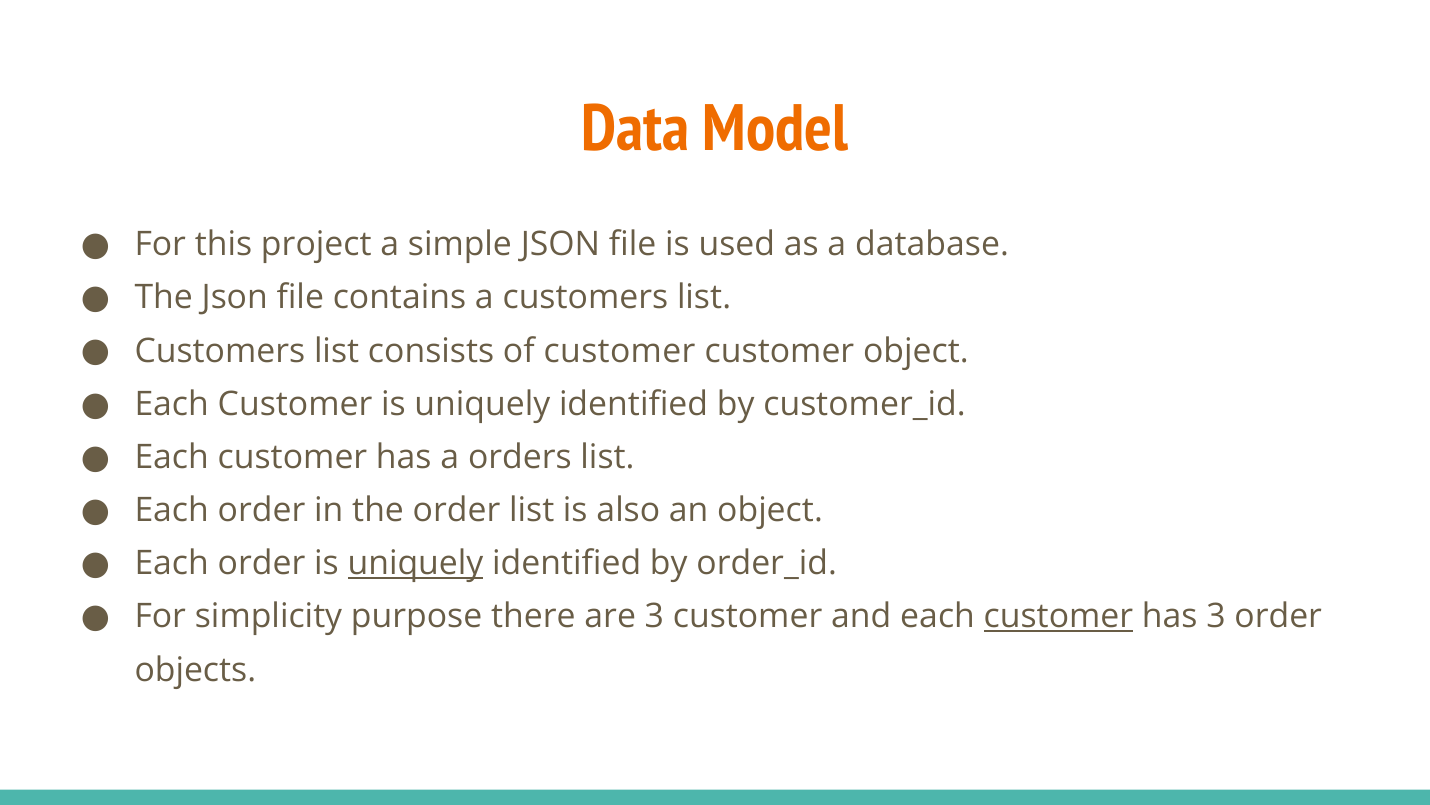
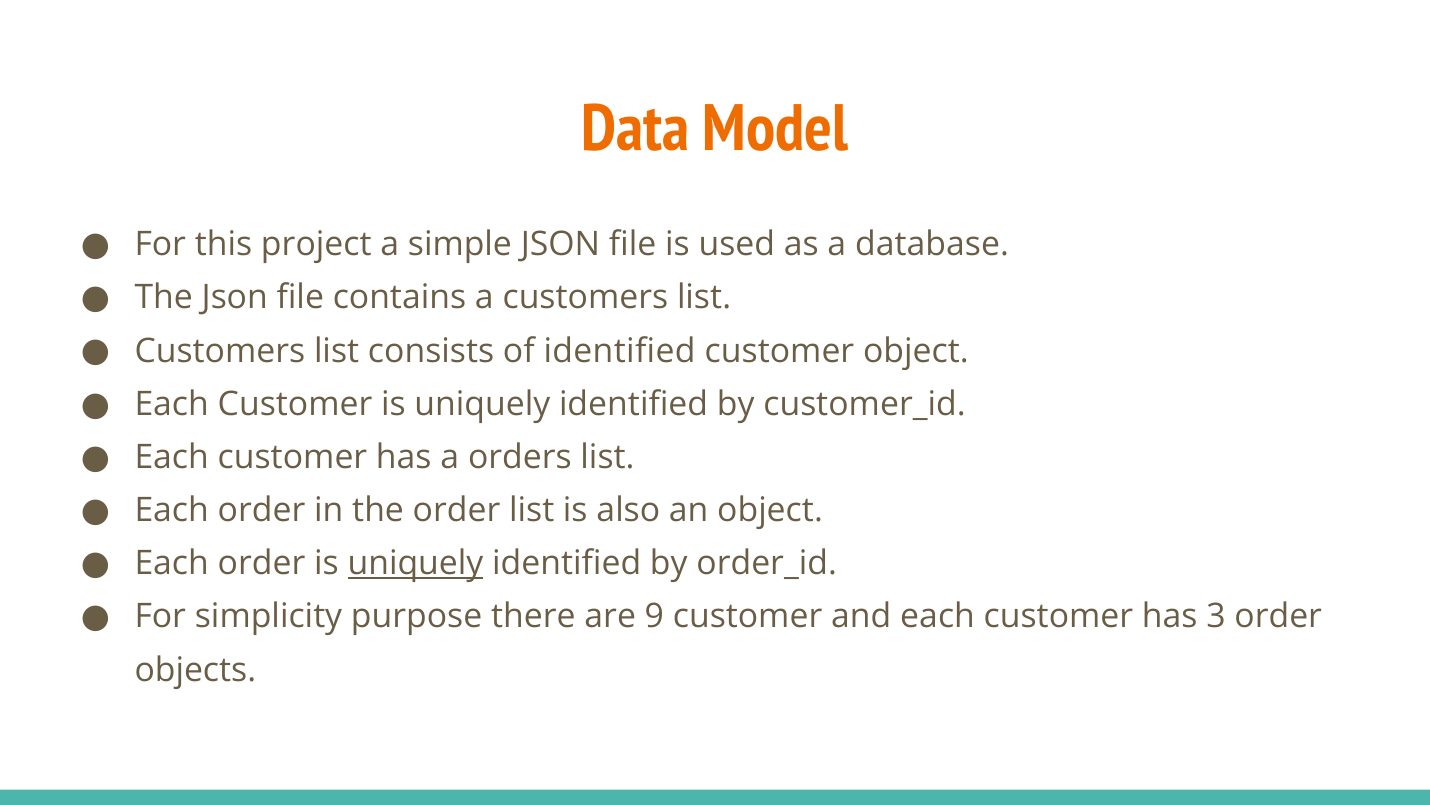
of customer: customer -> identified
are 3: 3 -> 9
customer at (1058, 616) underline: present -> none
